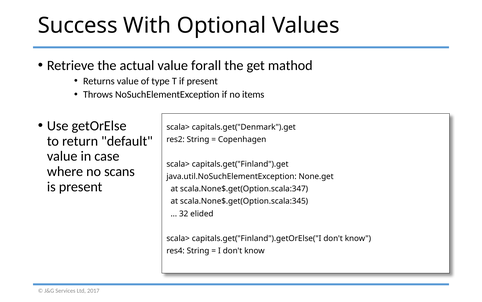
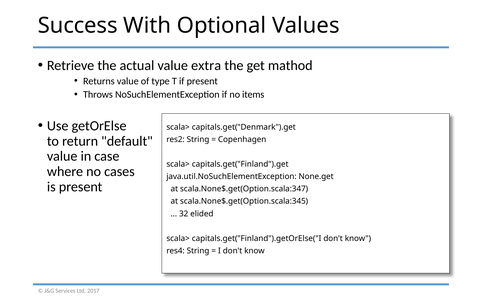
forall: forall -> extra
scans: scans -> cases
